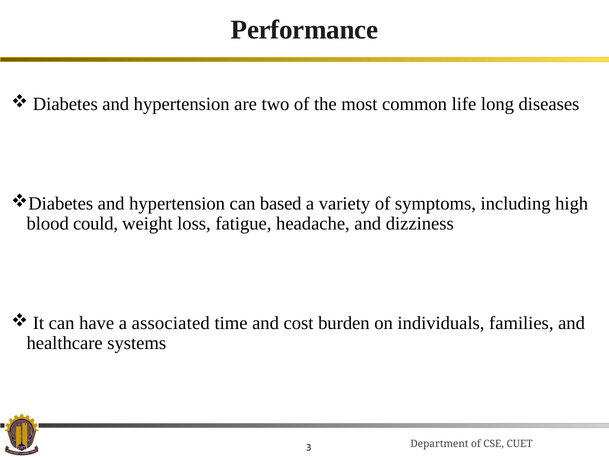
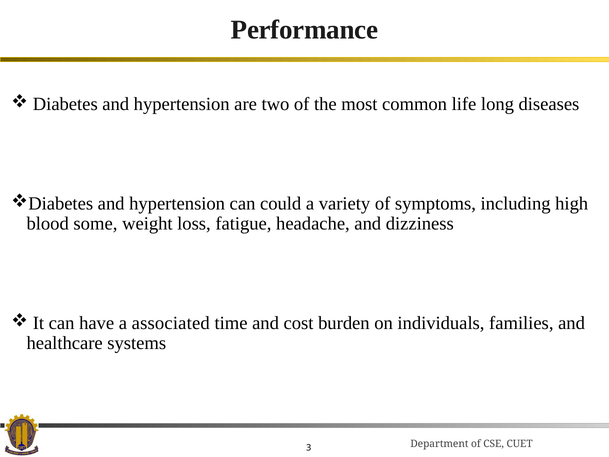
based: based -> could
could: could -> some
